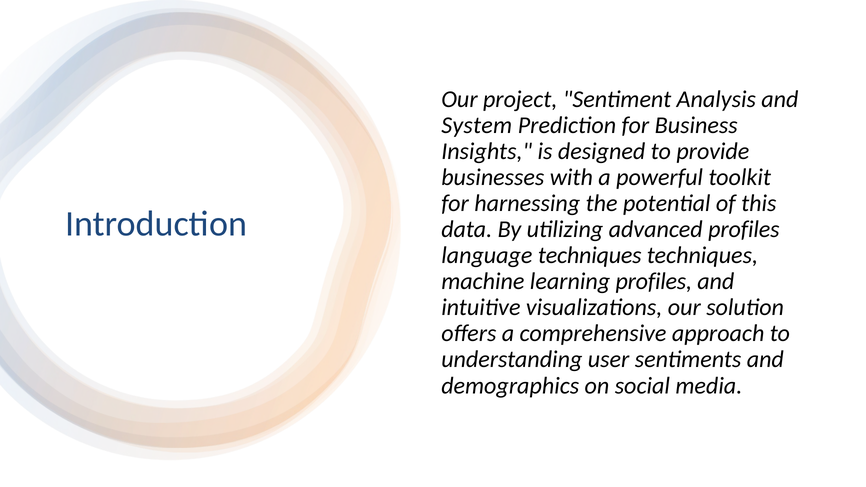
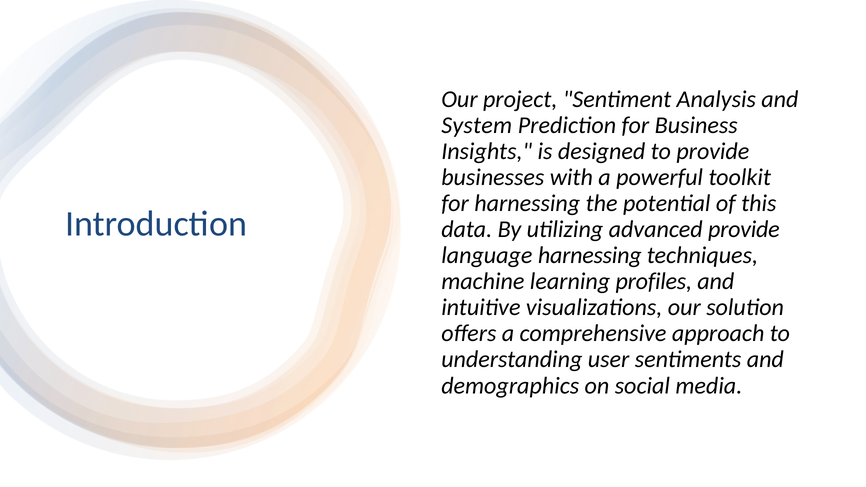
advanced profiles: profiles -> provide
language techniques: techniques -> harnessing
